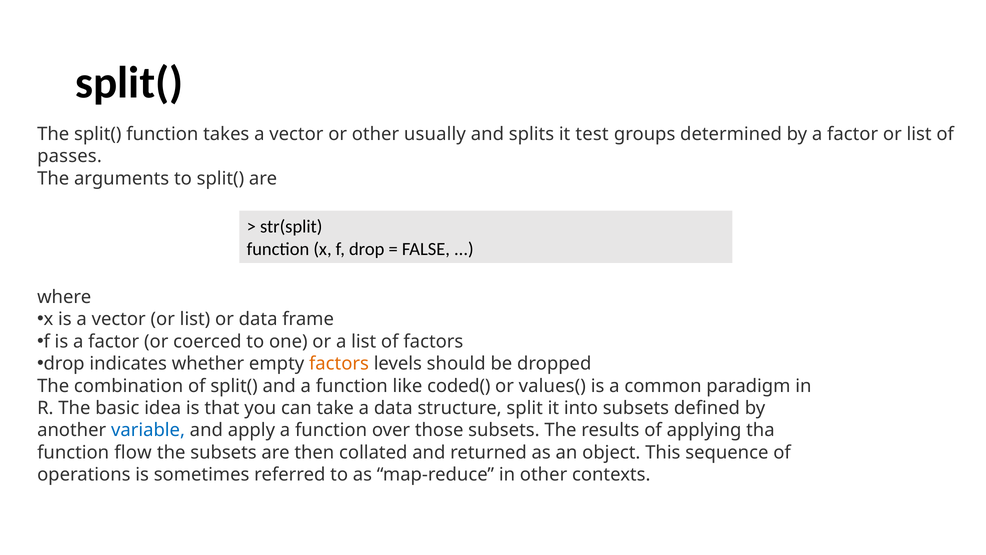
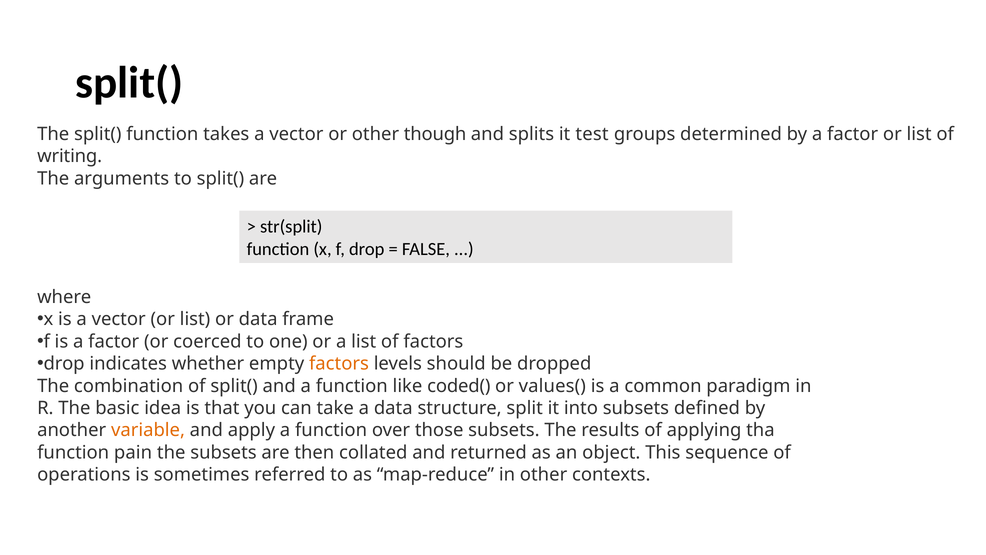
usually: usually -> though
passes: passes -> writing
variable colour: blue -> orange
flow: flow -> pain
